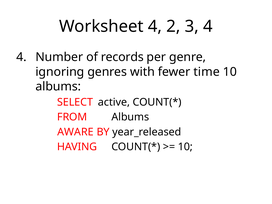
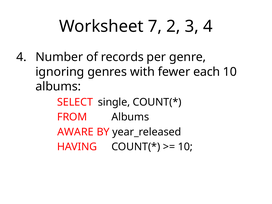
Worksheet 4: 4 -> 7
time: time -> each
active: active -> single
